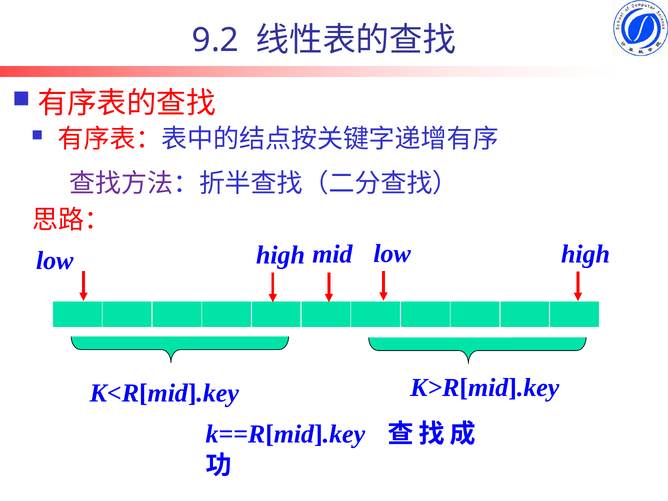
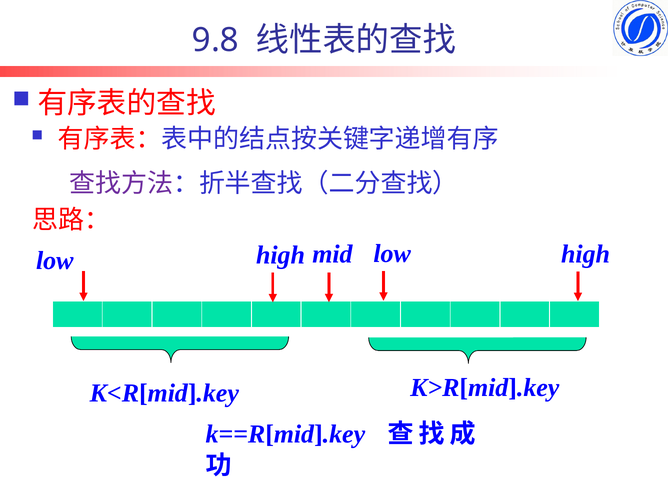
9.2: 9.2 -> 9.8
